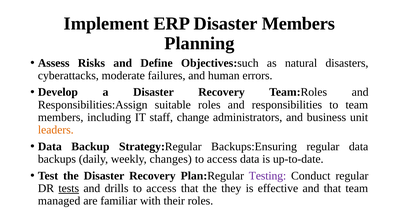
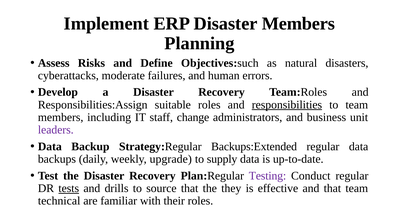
responsibilities underline: none -> present
leaders colour: orange -> purple
Backups:Ensuring: Backups:Ensuring -> Backups:Extended
changes: changes -> upgrade
access at (222, 159): access -> supply
drills to access: access -> source
managed: managed -> technical
